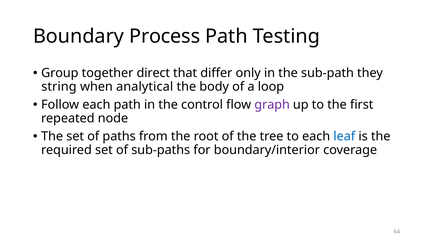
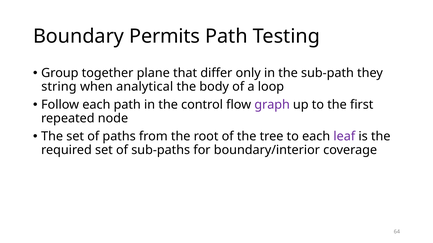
Process: Process -> Permits
direct: direct -> plane
leaf colour: blue -> purple
